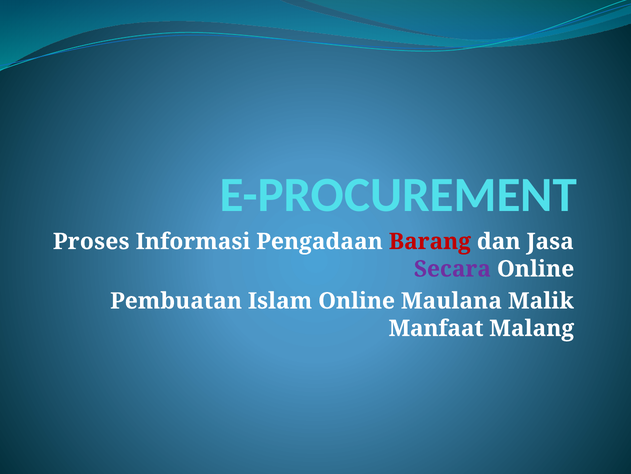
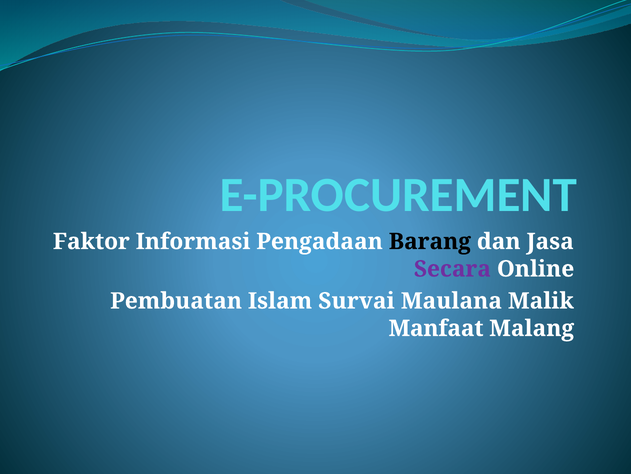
Proses: Proses -> Faktor
Barang colour: red -> black
Islam Online: Online -> Survai
